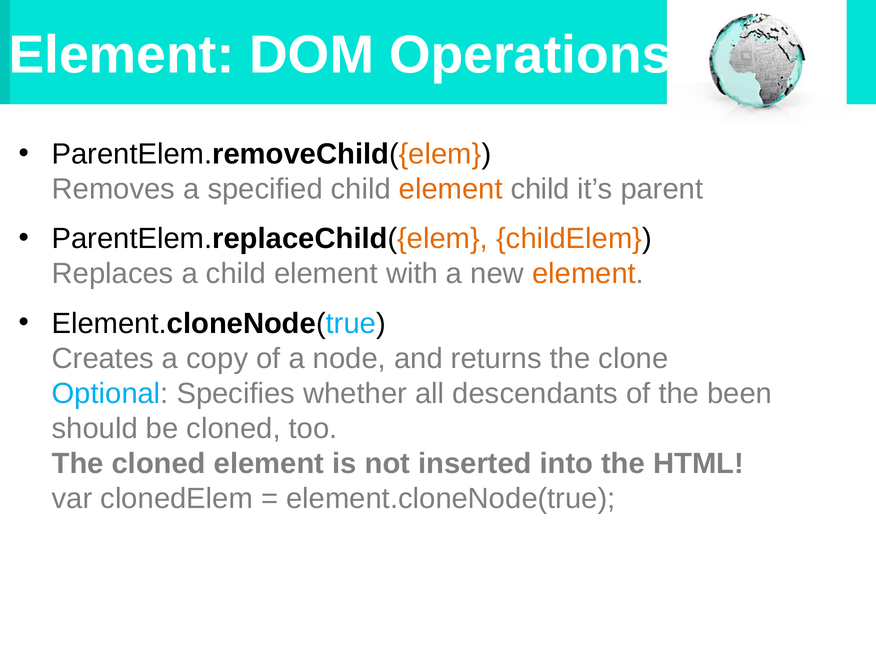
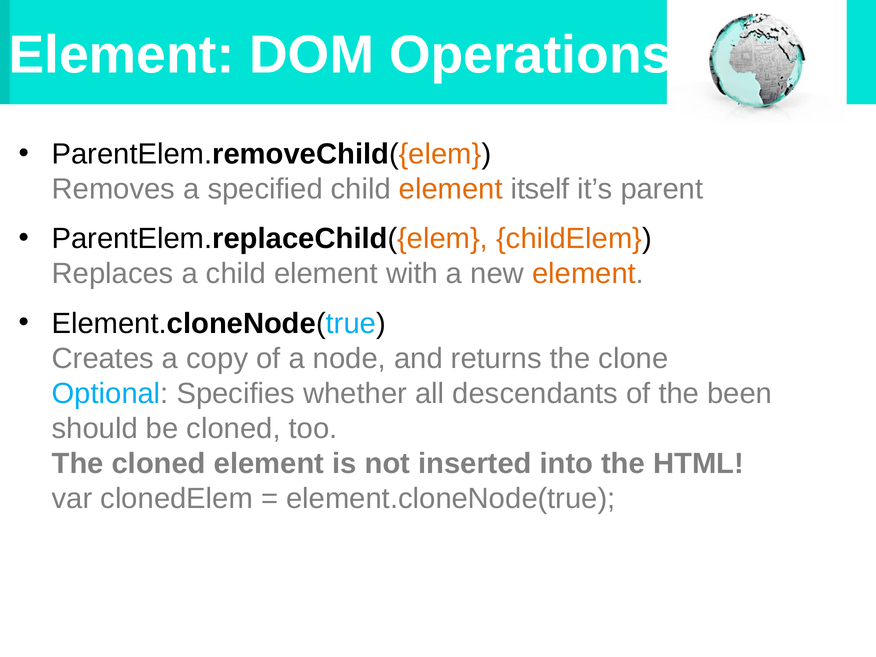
element child: child -> itself
